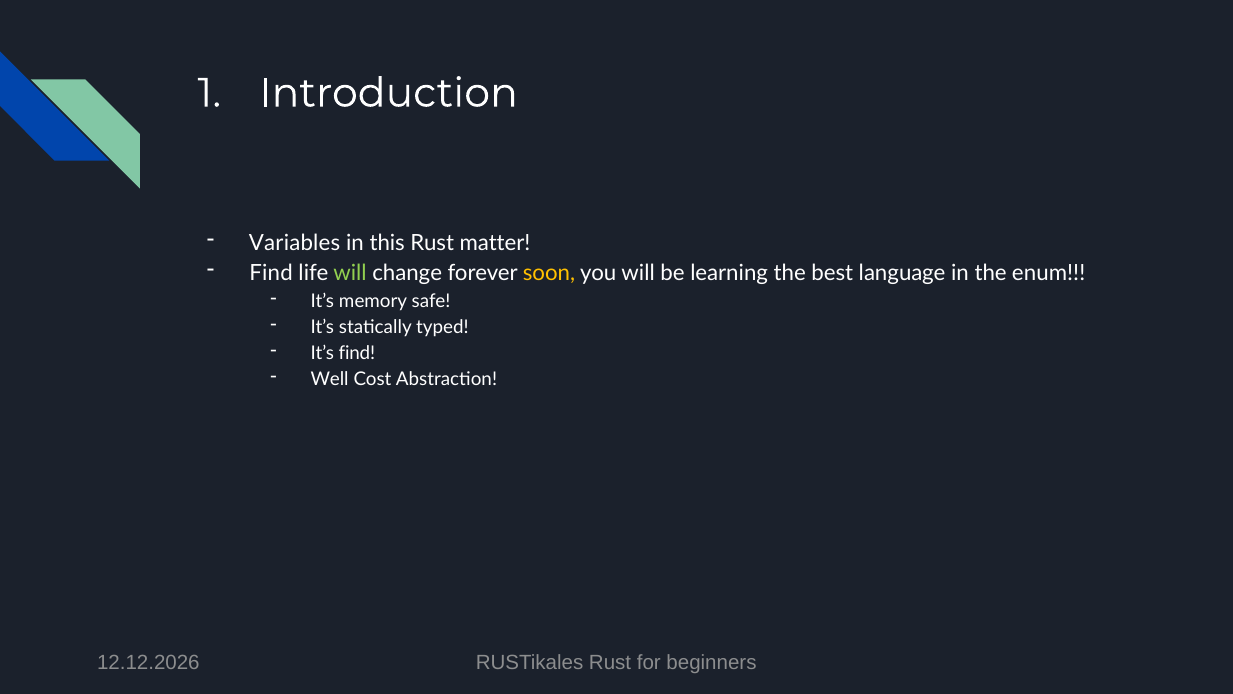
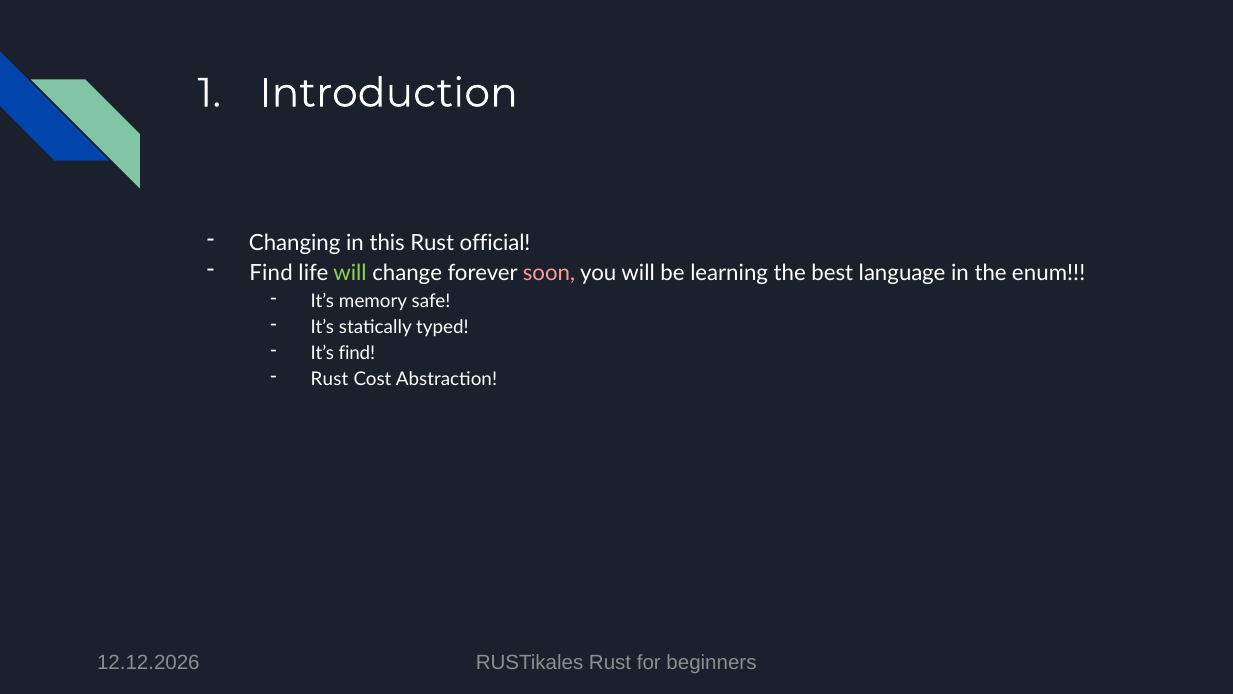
Variables: Variables -> Changing
matter: matter -> official
soon colour: yellow -> pink
Well at (330, 379): Well -> Rust
